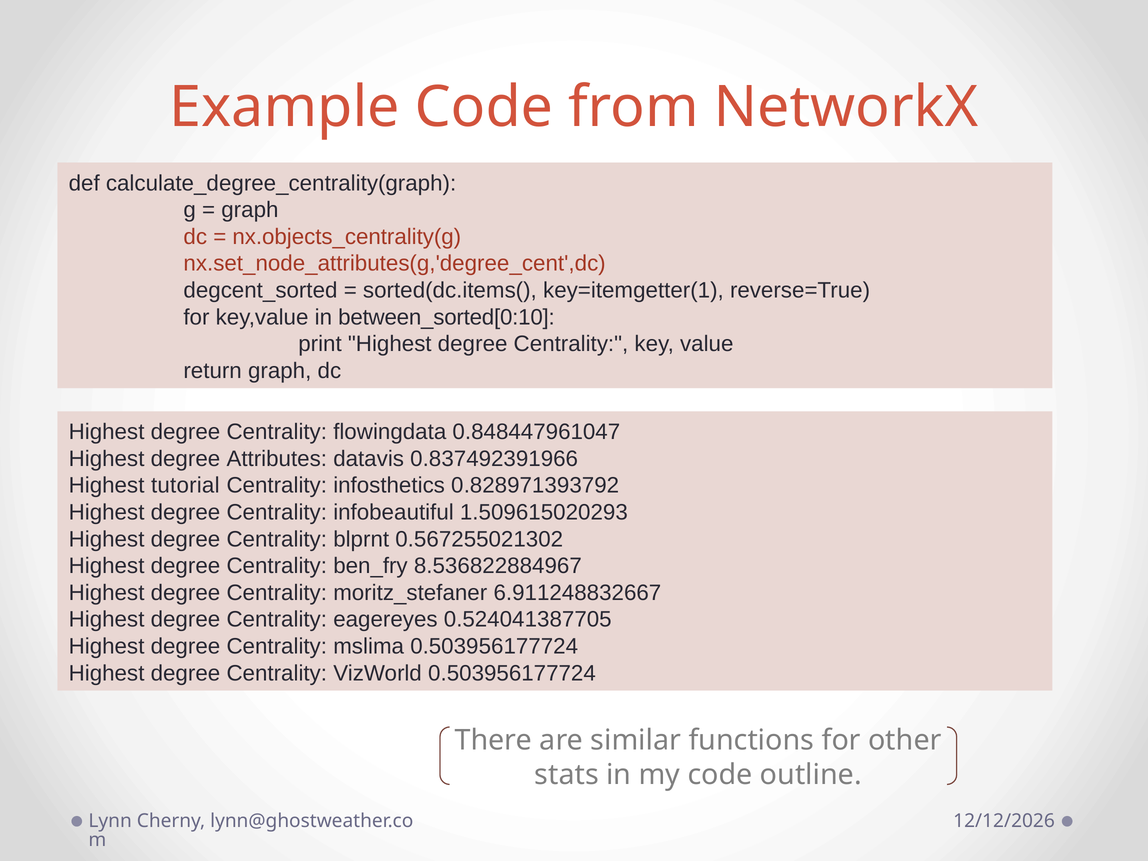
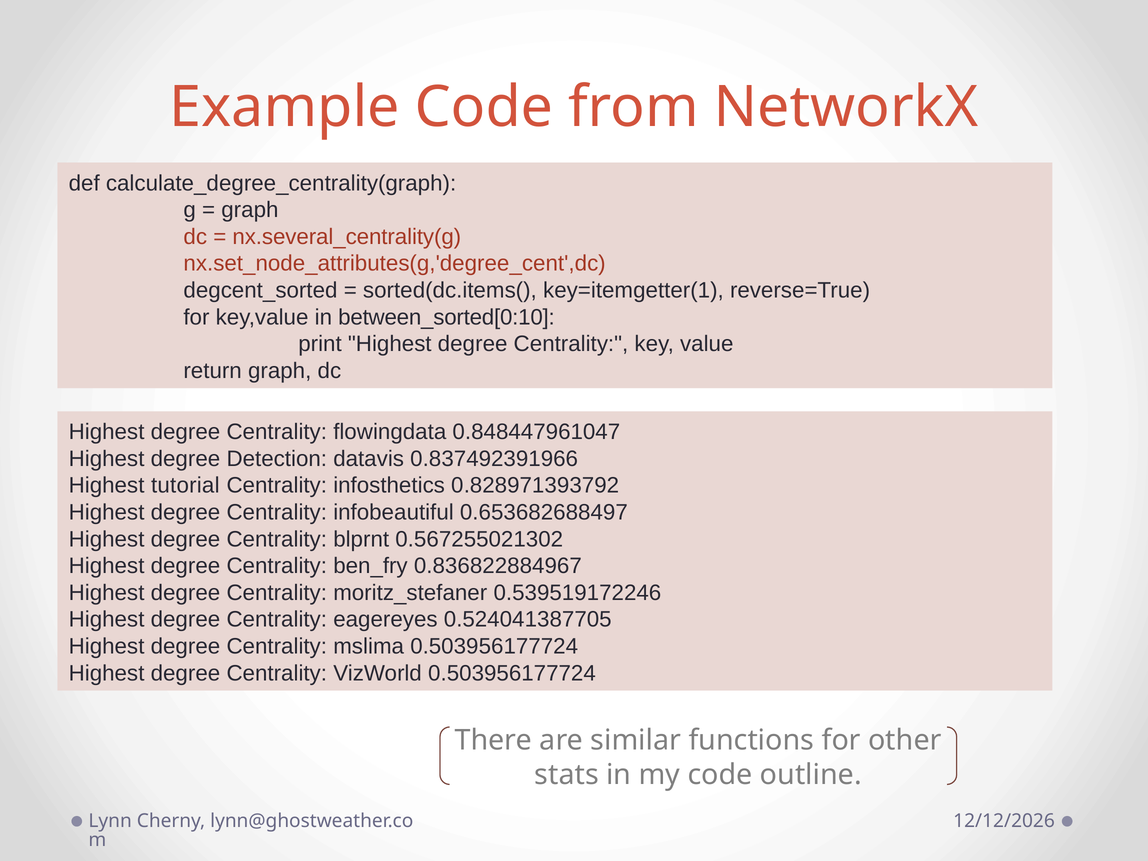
nx.objects_centrality(g: nx.objects_centrality(g -> nx.several_centrality(g
Attributes: Attributes -> Detection
1.509615020293: 1.509615020293 -> 0.653682688497
8.536822884967: 8.536822884967 -> 0.836822884967
6.911248832667: 6.911248832667 -> 0.539519172246
